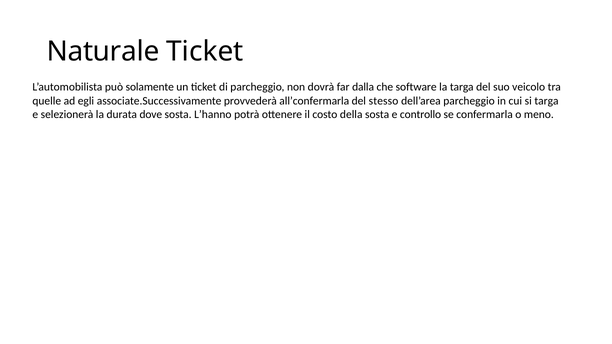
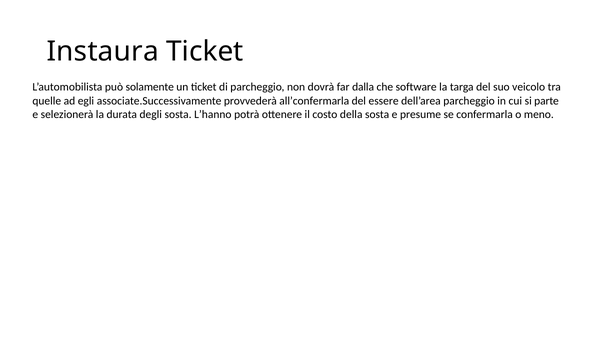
Naturale: Naturale -> Instaura
stesso: stesso -> essere
si targa: targa -> parte
dove: dove -> degli
controllo: controllo -> presume
